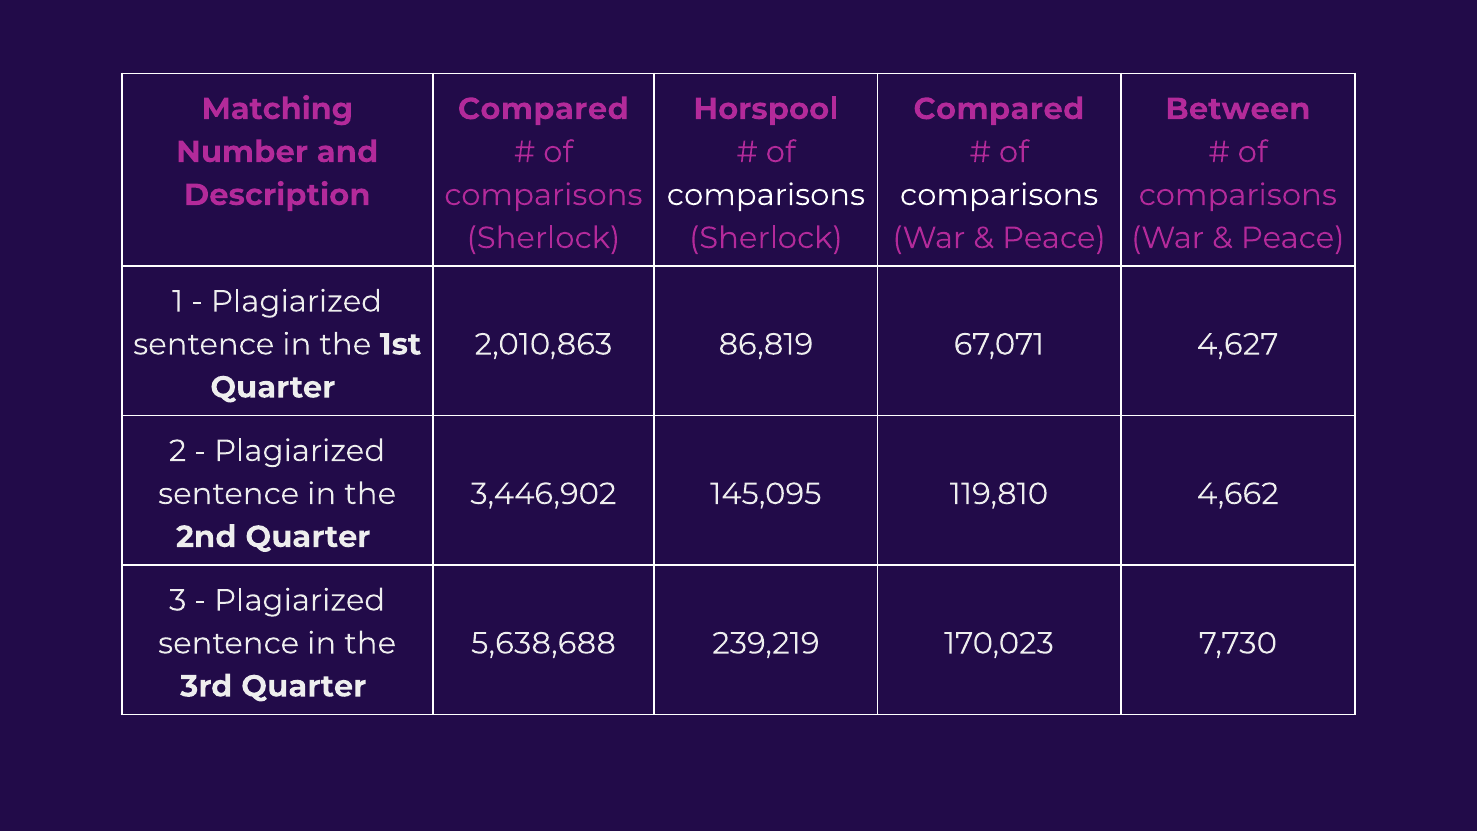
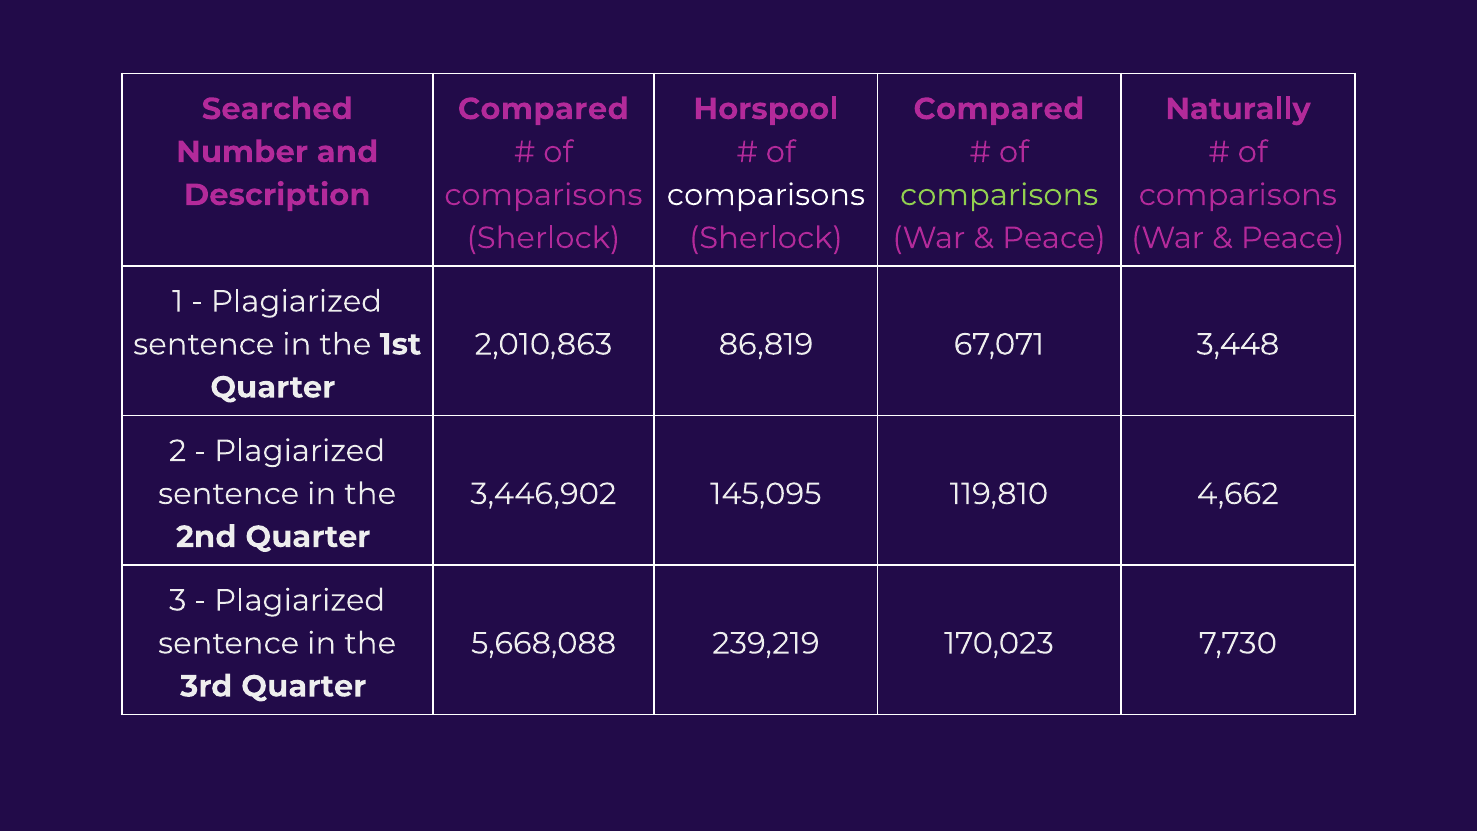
Matching: Matching -> Searched
Between: Between -> Naturally
comparisons at (999, 195) colour: white -> light green
4,627: 4,627 -> 3,448
5,638,688: 5,638,688 -> 5,668,088
